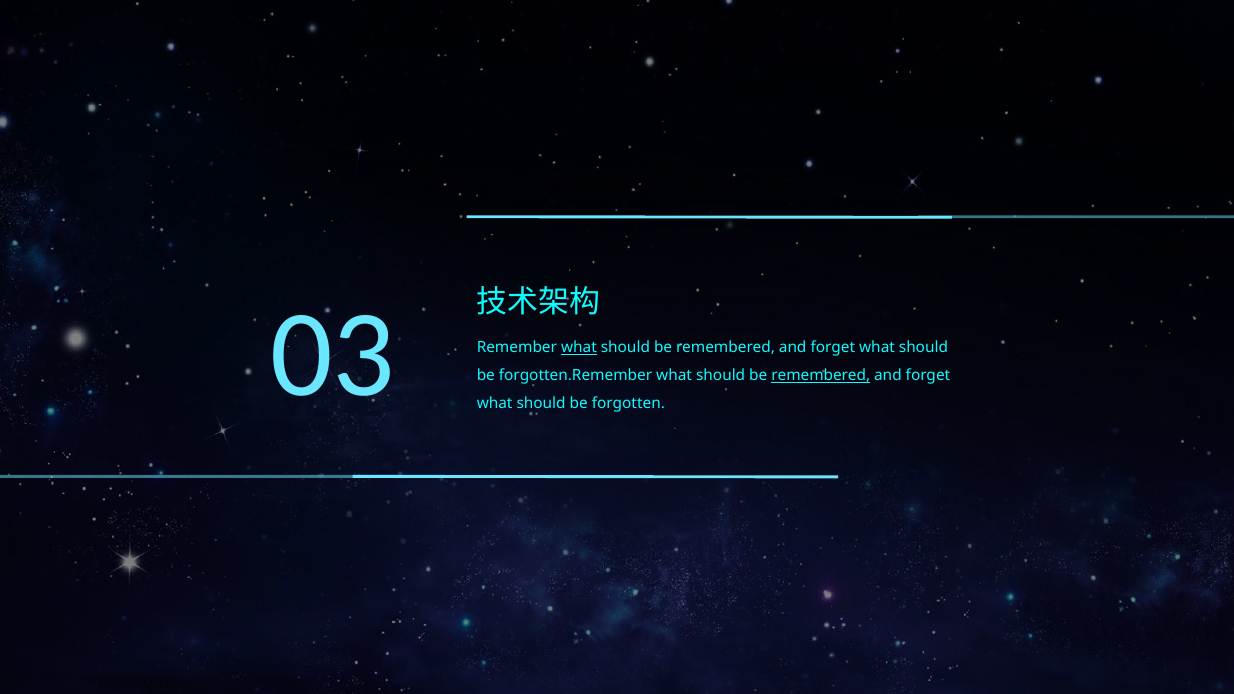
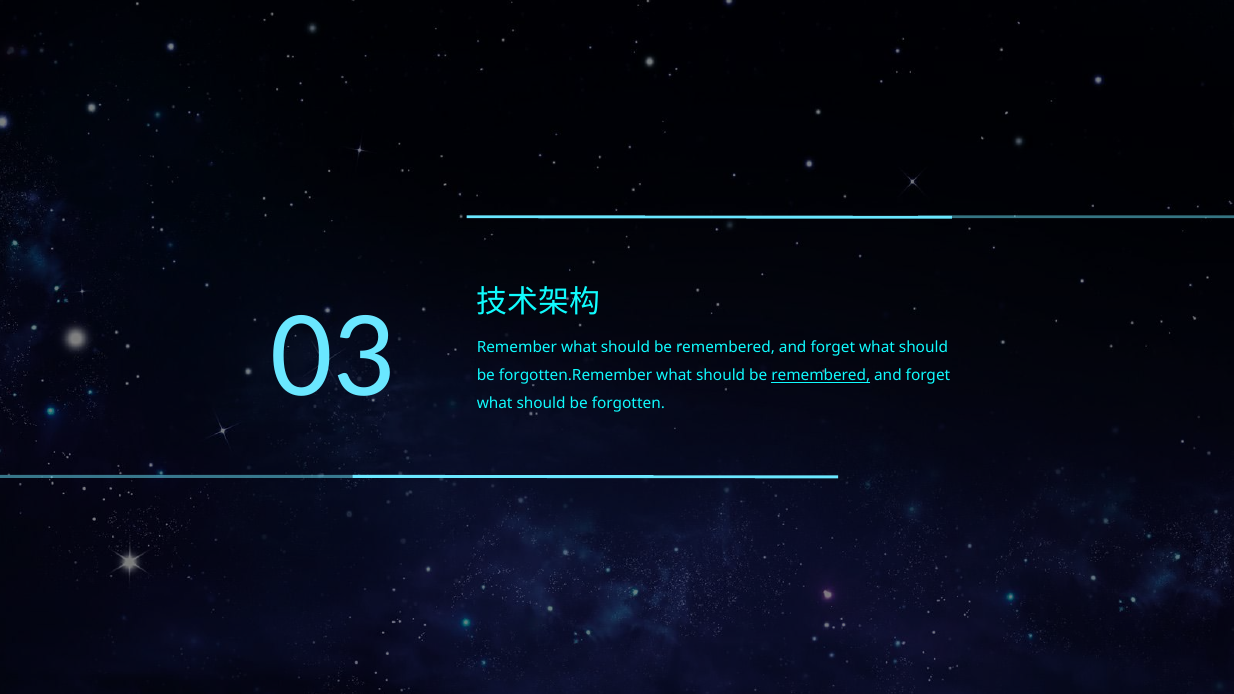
what at (579, 348) underline: present -> none
